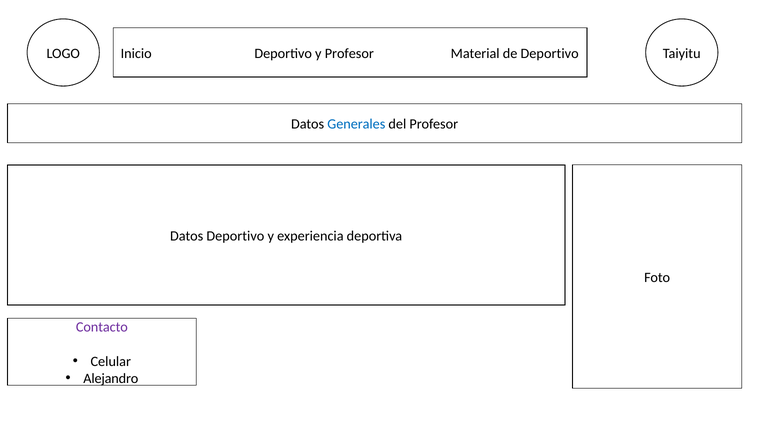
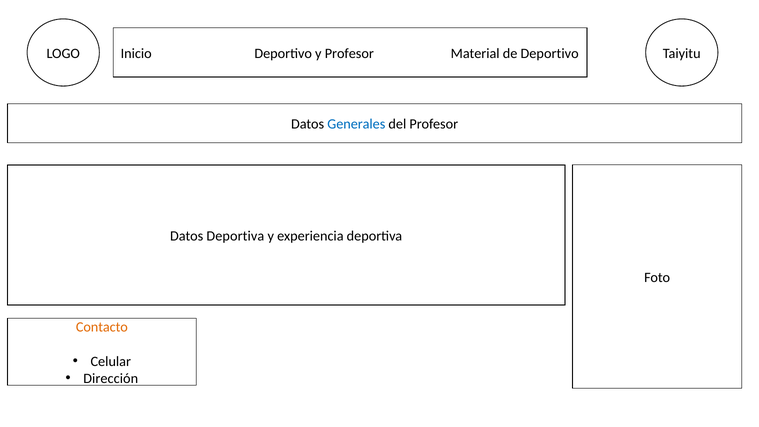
Datos Deportivo: Deportivo -> Deportiva
Contacto colour: purple -> orange
Alejandro: Alejandro -> Dirección
